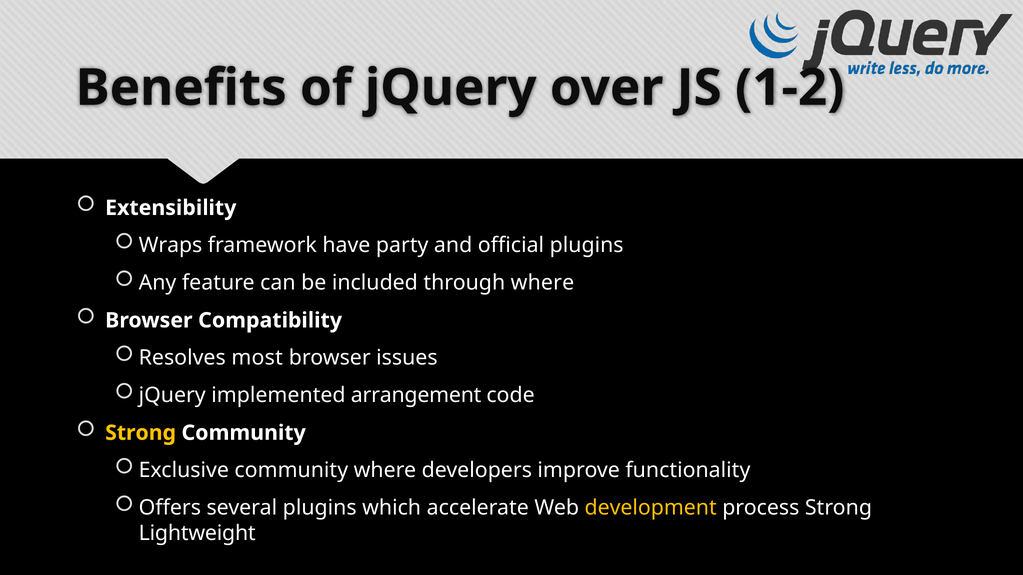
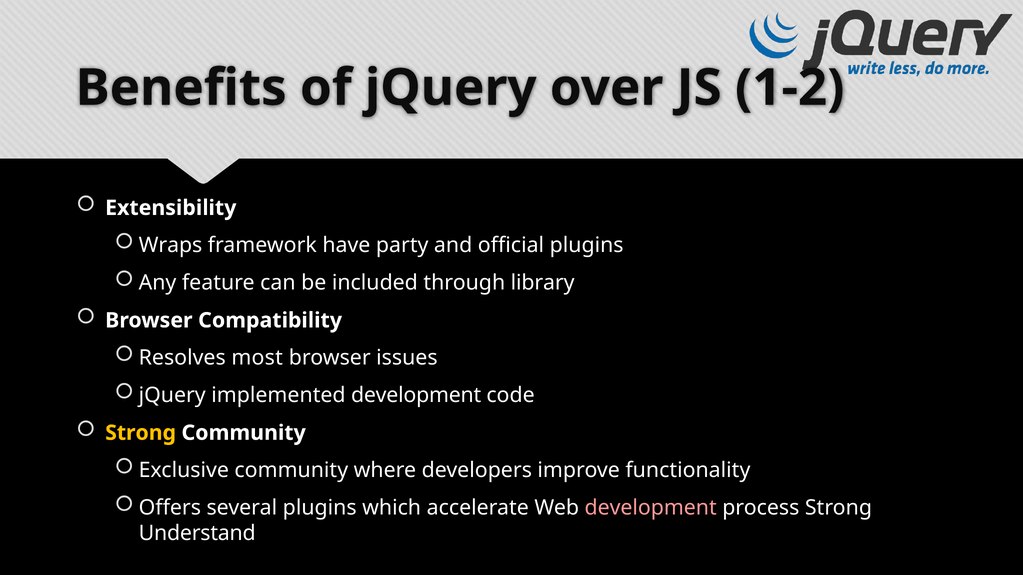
through where: where -> library
implemented arrangement: arrangement -> development
development at (651, 508) colour: yellow -> pink
Lightweight: Lightweight -> Understand
